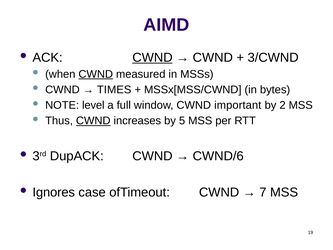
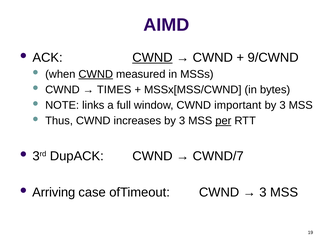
3/CWND: 3/CWND -> 9/CWND
level: level -> links
2 at (283, 105): 2 -> 3
CWND at (93, 121) underline: present -> none
increases by 5: 5 -> 3
per underline: none -> present
CWND/6: CWND/6 -> CWND/7
Ignores: Ignores -> Arriving
7 at (263, 192): 7 -> 3
